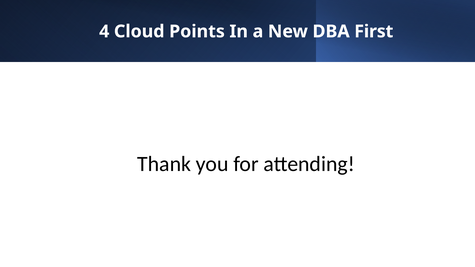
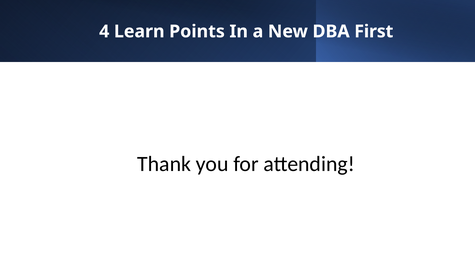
Cloud: Cloud -> Learn
